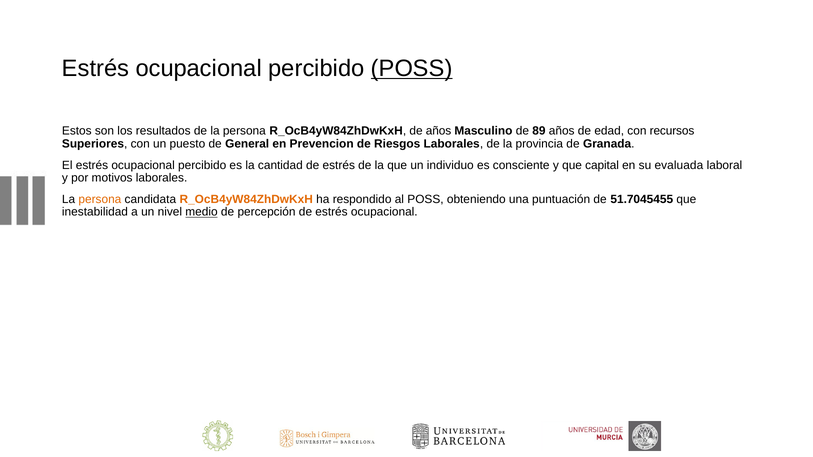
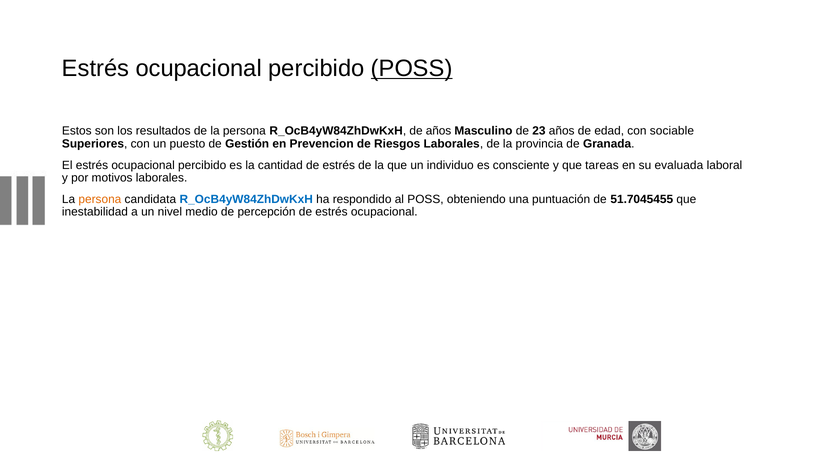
89: 89 -> 23
recursos: recursos -> sociable
General: General -> Gestión
capital: capital -> tareas
R_OcB4yW84ZhDwKxH at (246, 199) colour: orange -> blue
medio underline: present -> none
